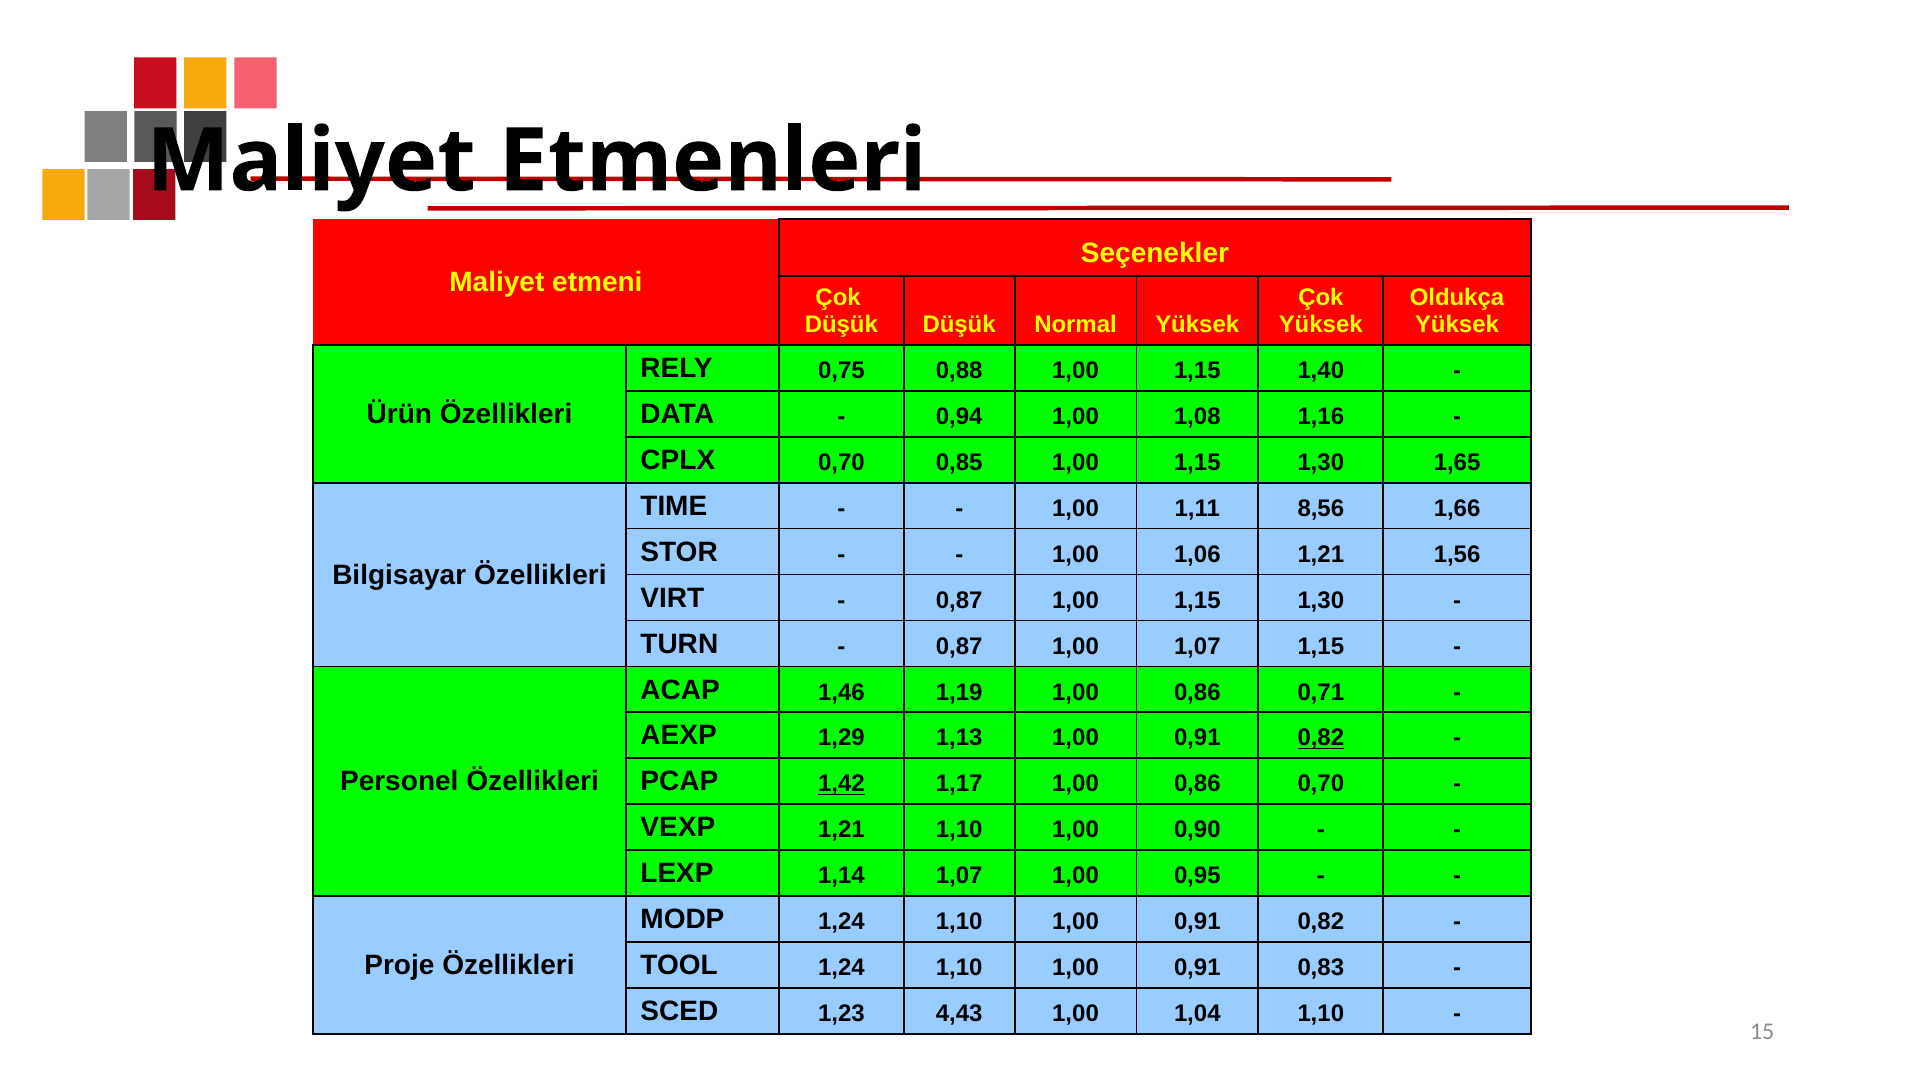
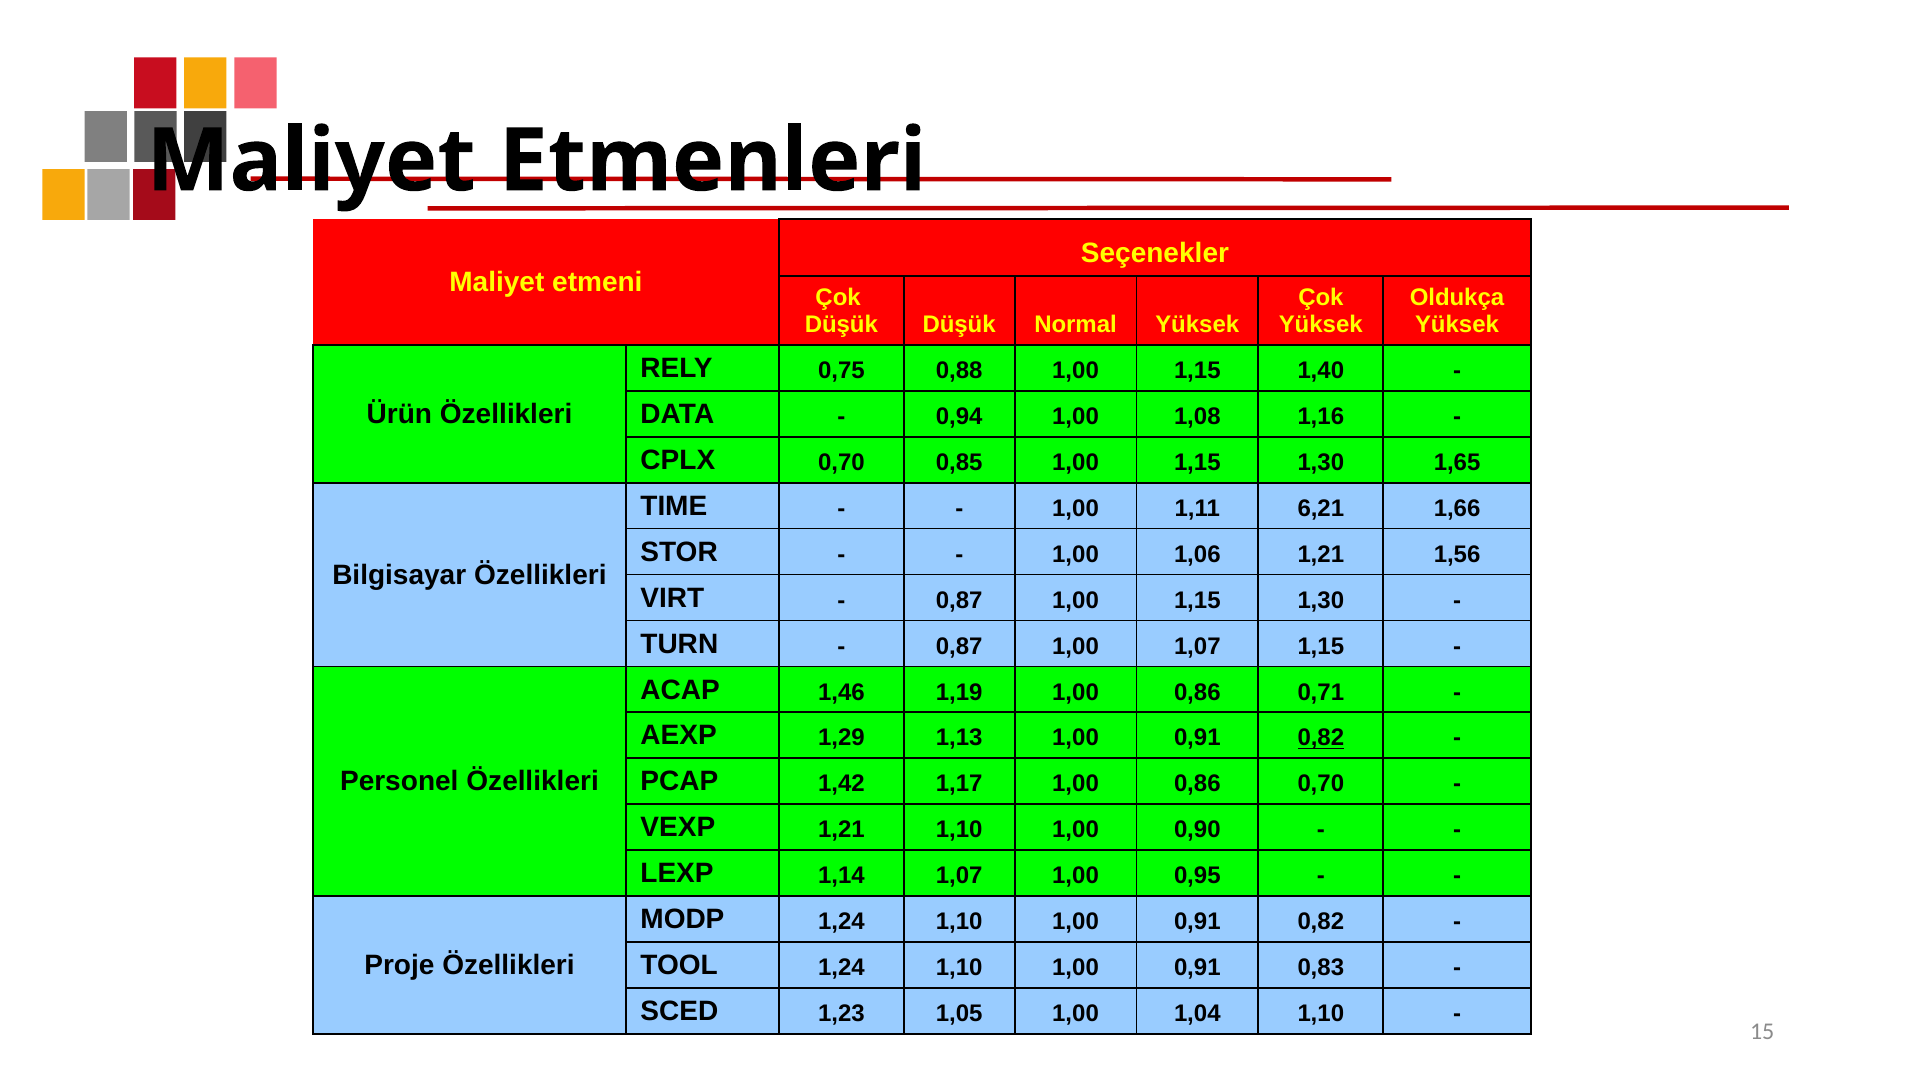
8,56: 8,56 -> 6,21
1,42 underline: present -> none
4,43: 4,43 -> 1,05
